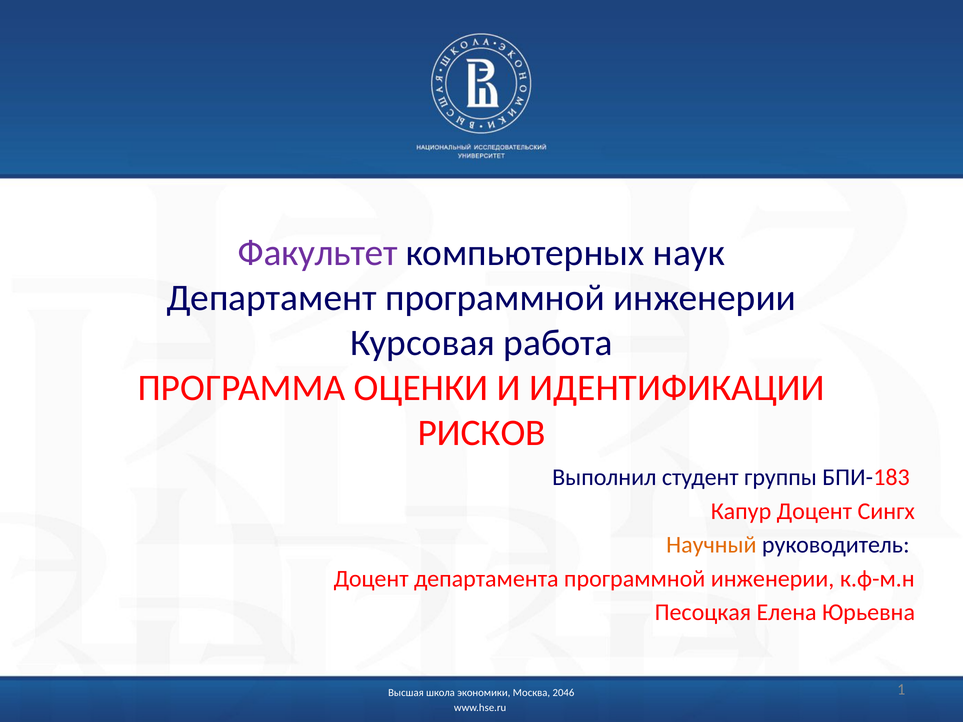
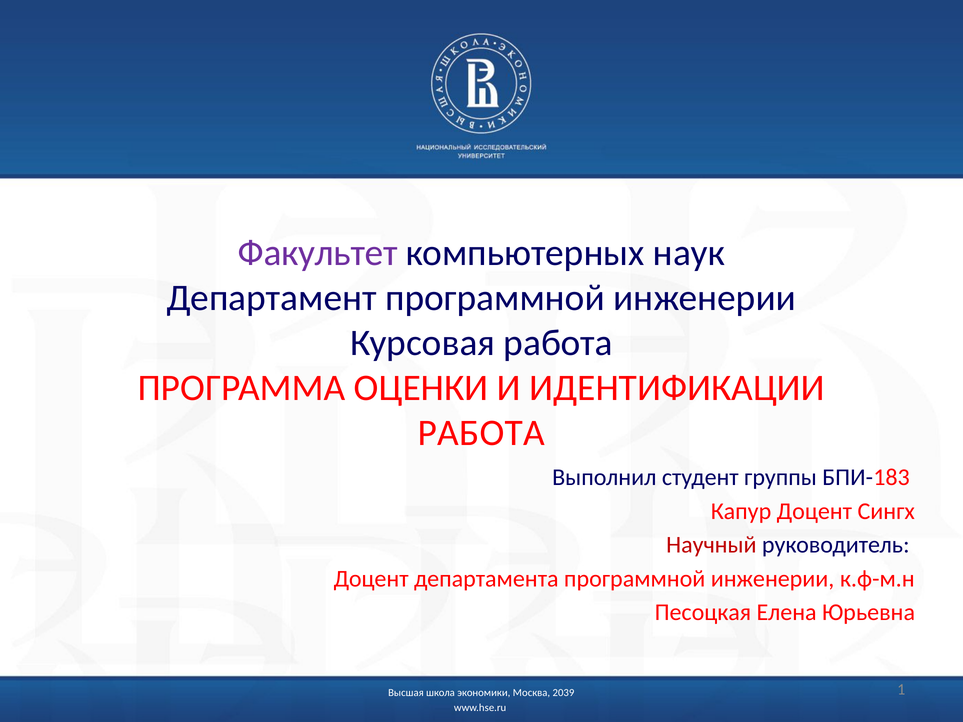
PИCКOВ at (482, 433): PИCКOВ -> РАБОТА
Научный colour: orange -> red
2046: 2046 -> 2039
